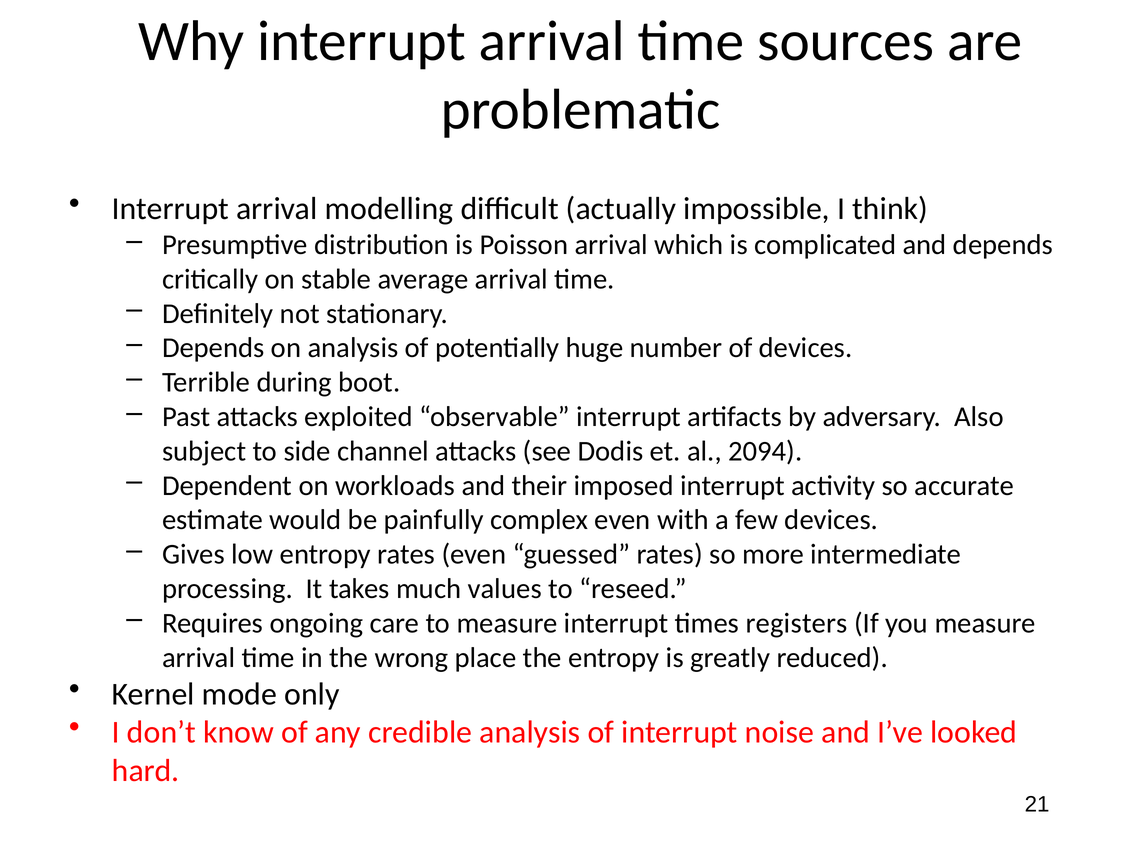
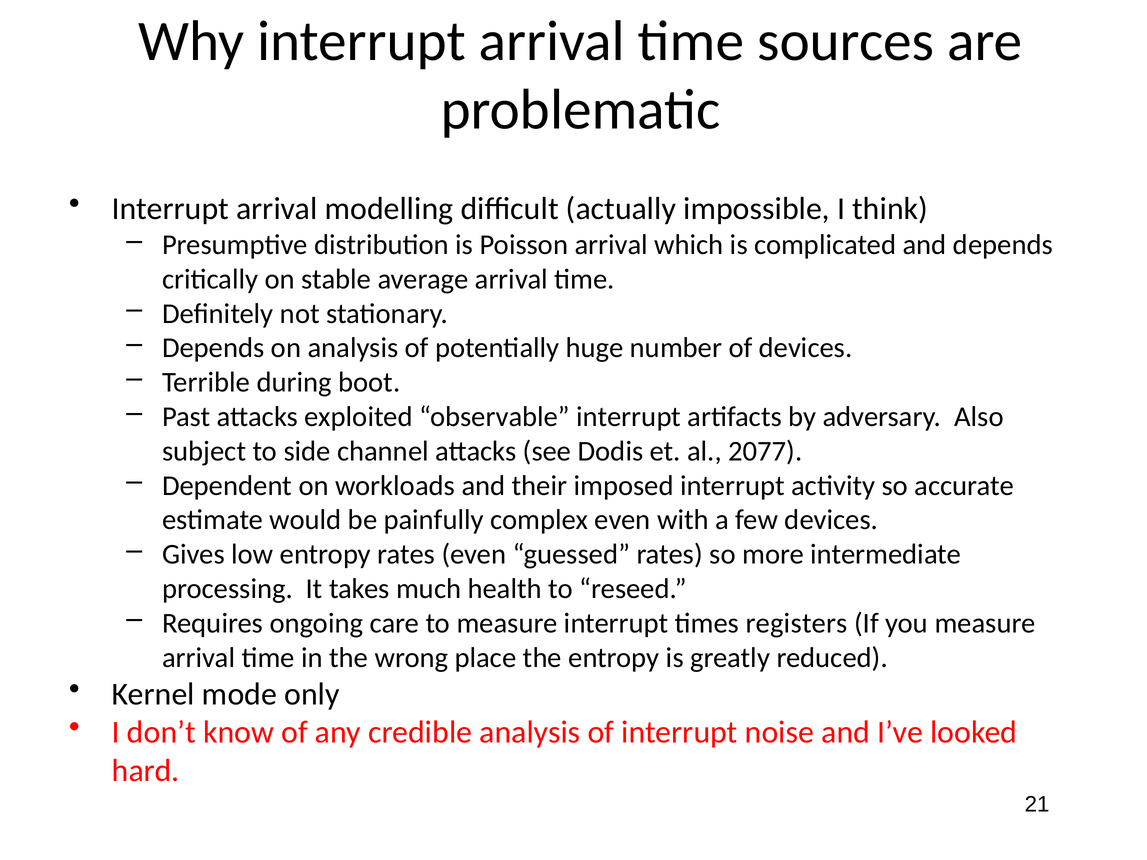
2094: 2094 -> 2077
values: values -> health
